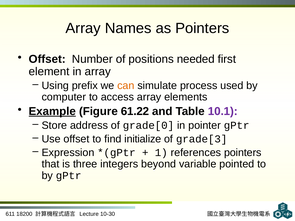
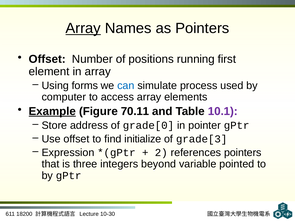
Array at (83, 28) underline: none -> present
needed: needed -> running
prefix: prefix -> forms
can colour: orange -> blue
61.22: 61.22 -> 70.11
1: 1 -> 2
